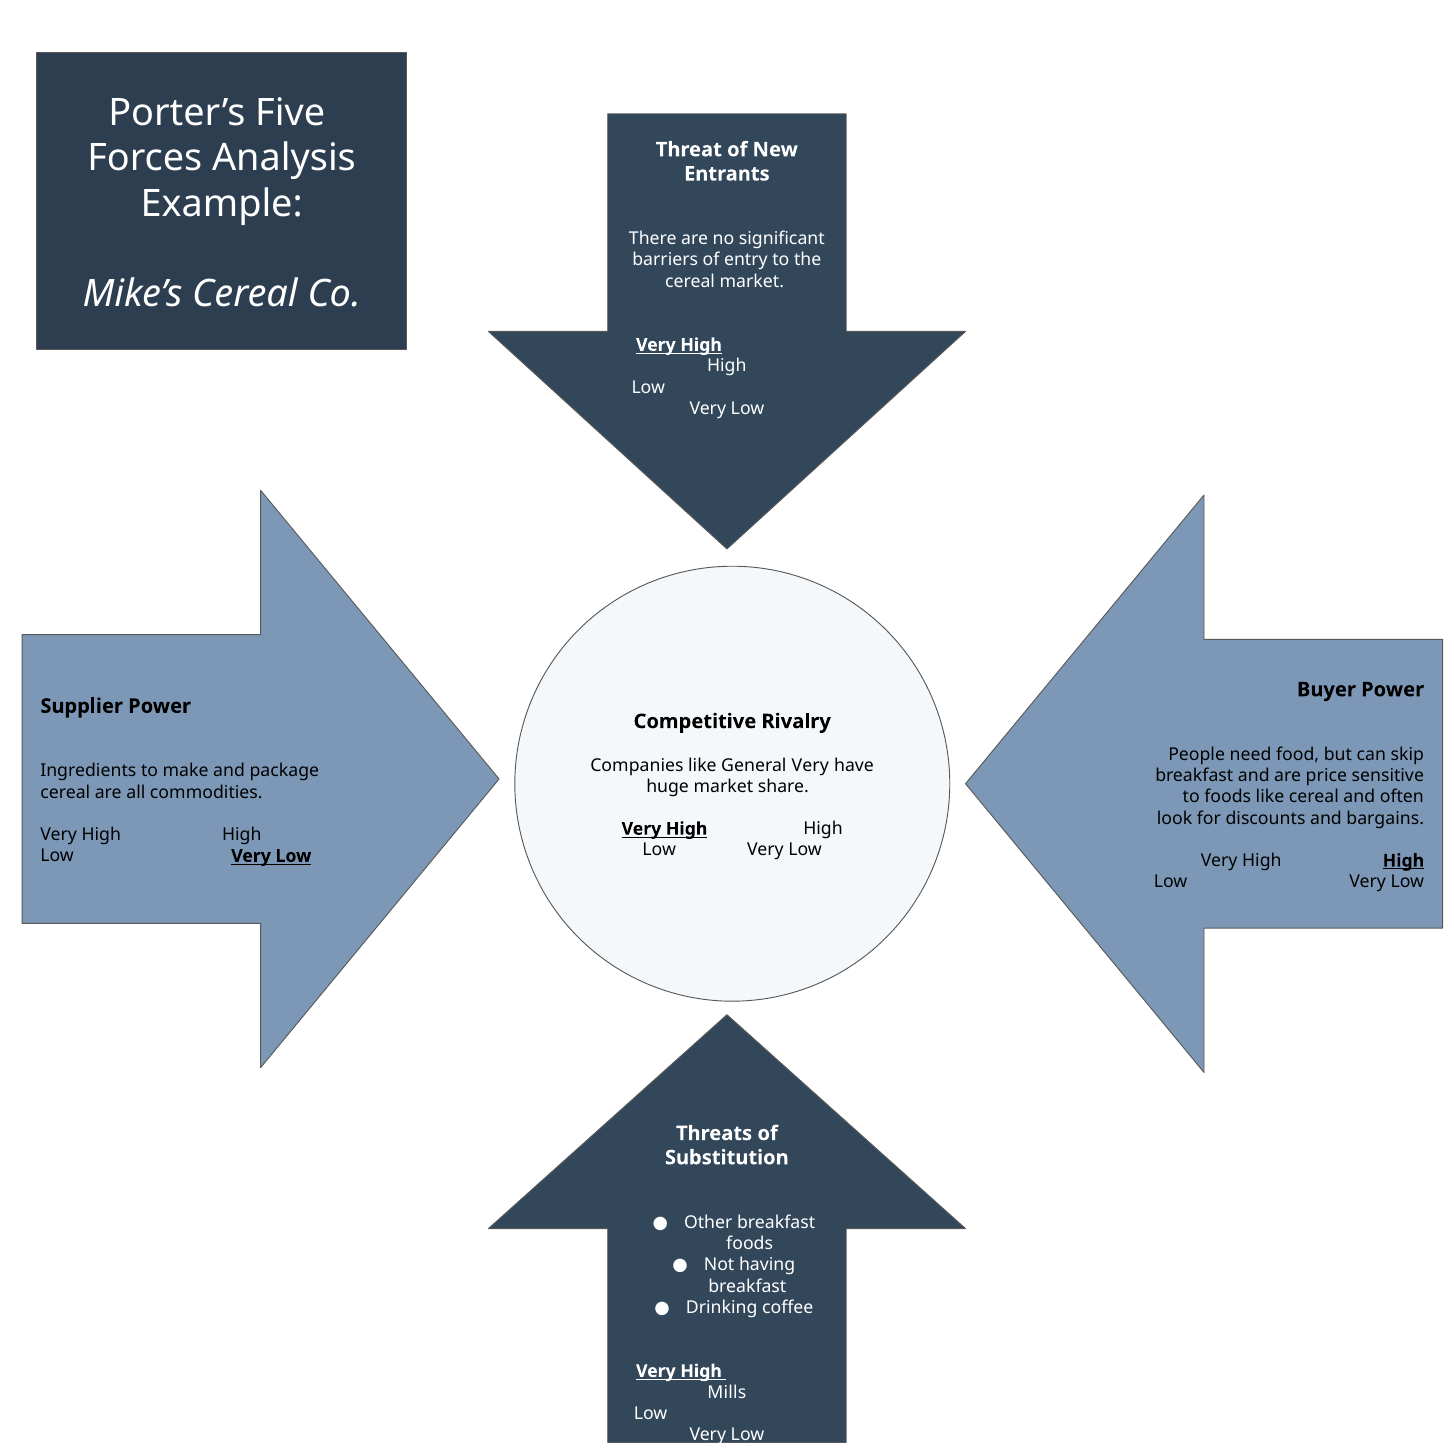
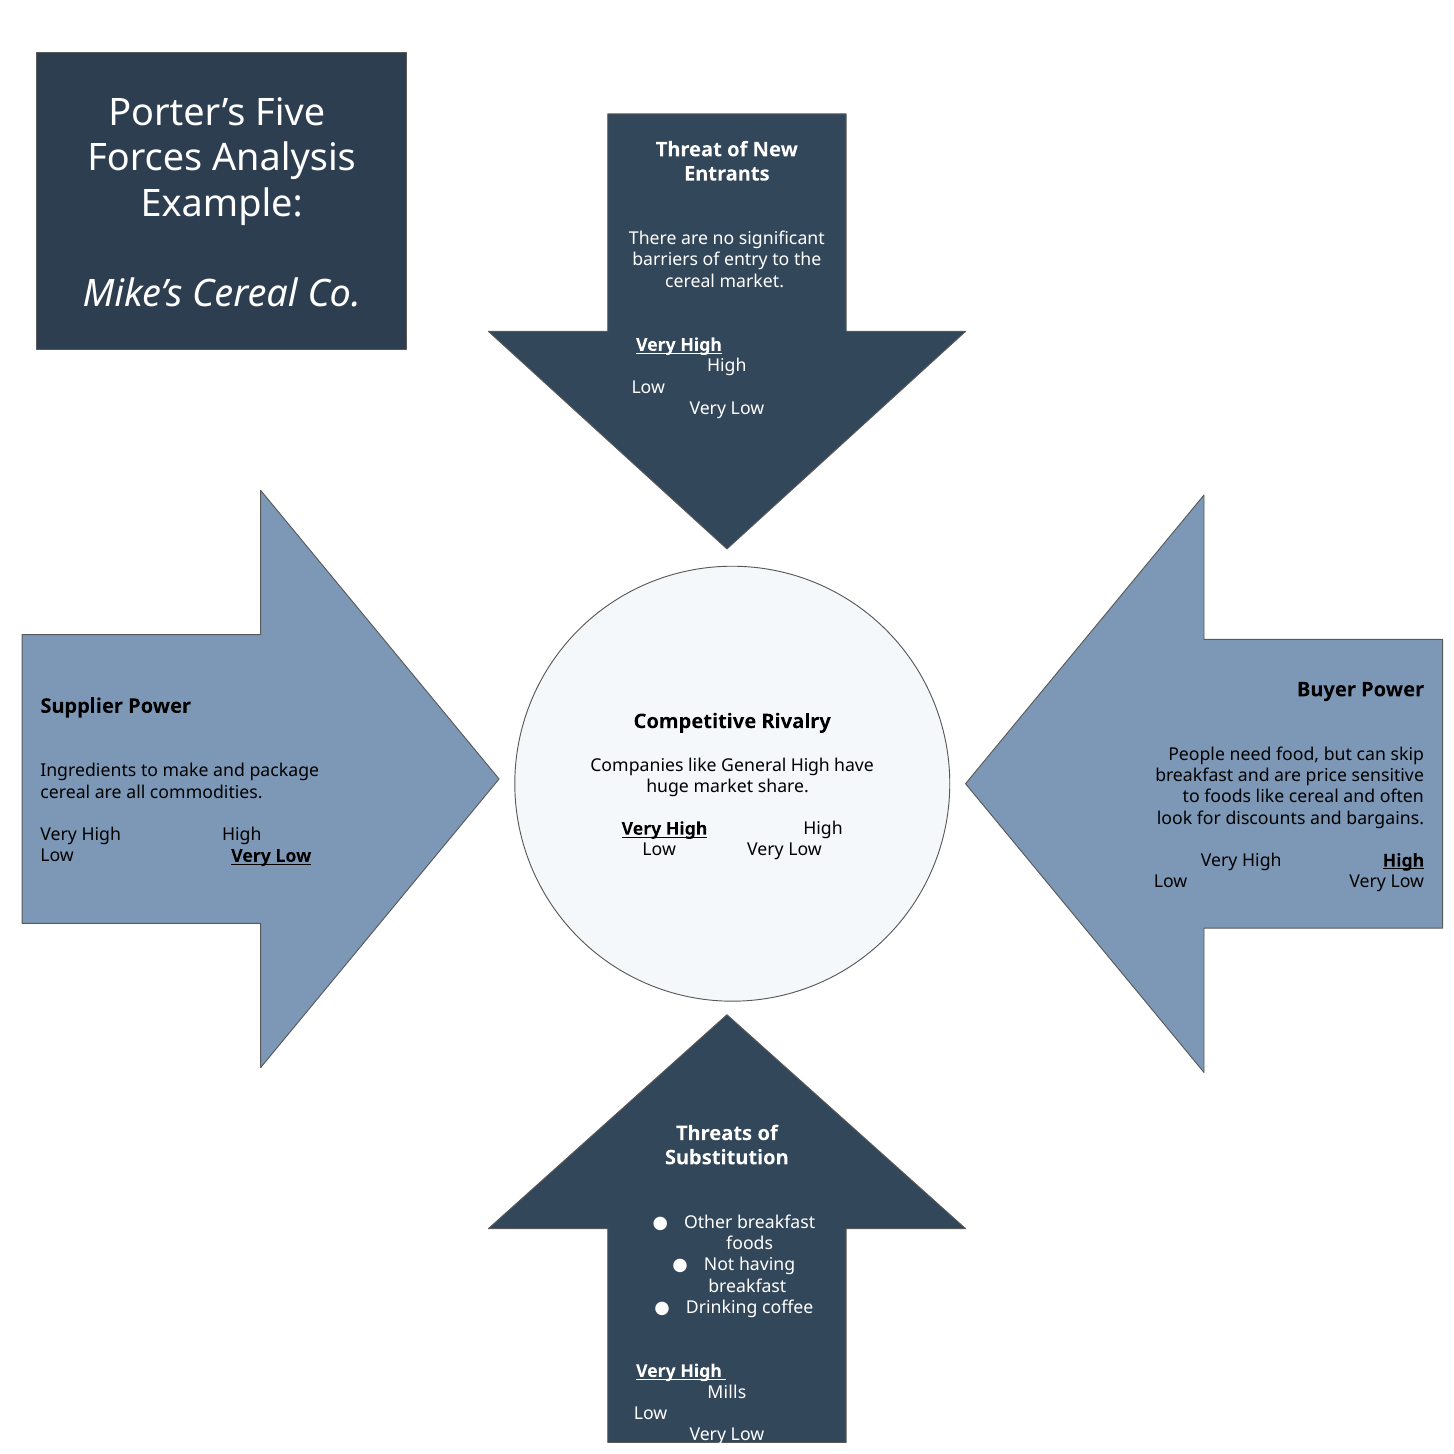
General Very: Very -> High
